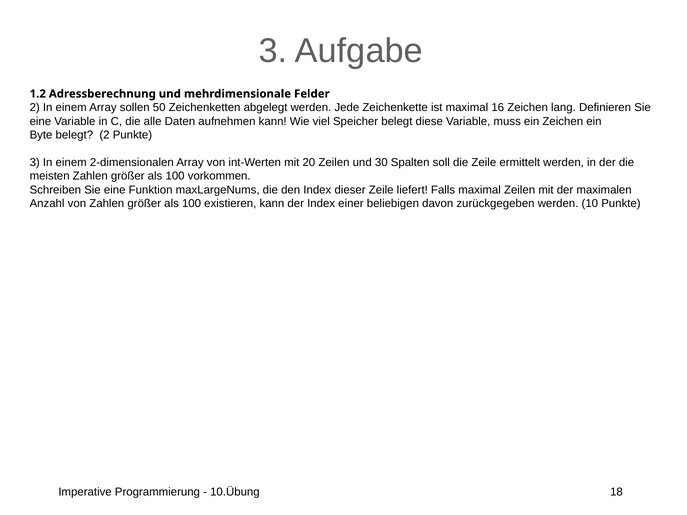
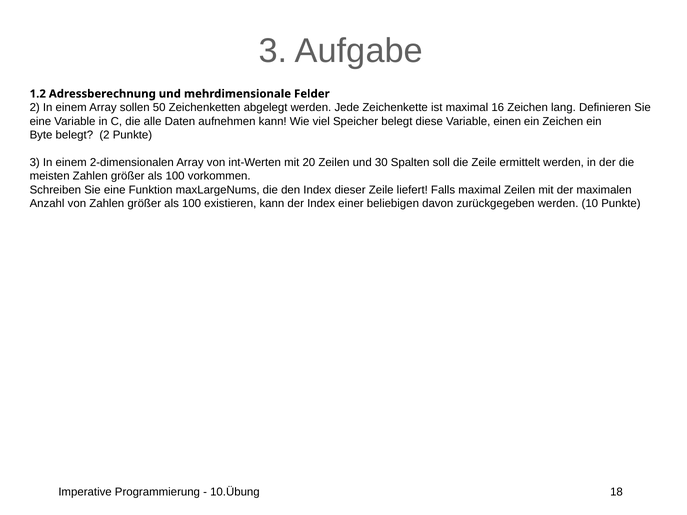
muss: muss -> einen
